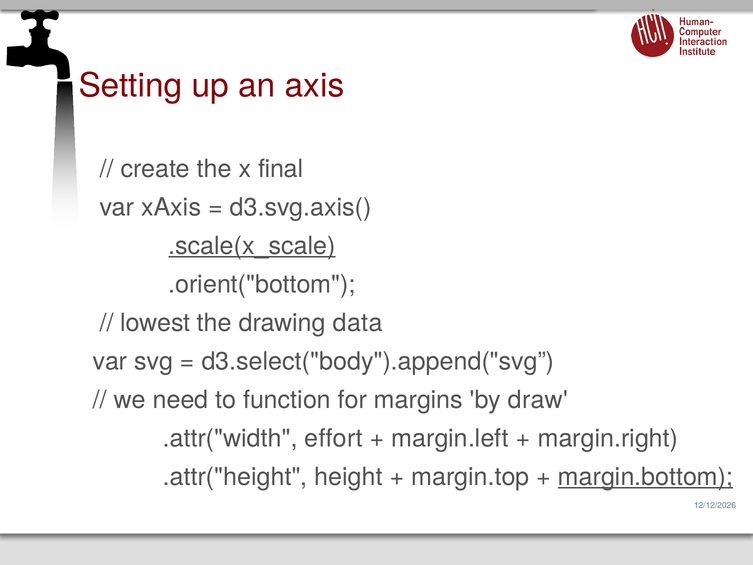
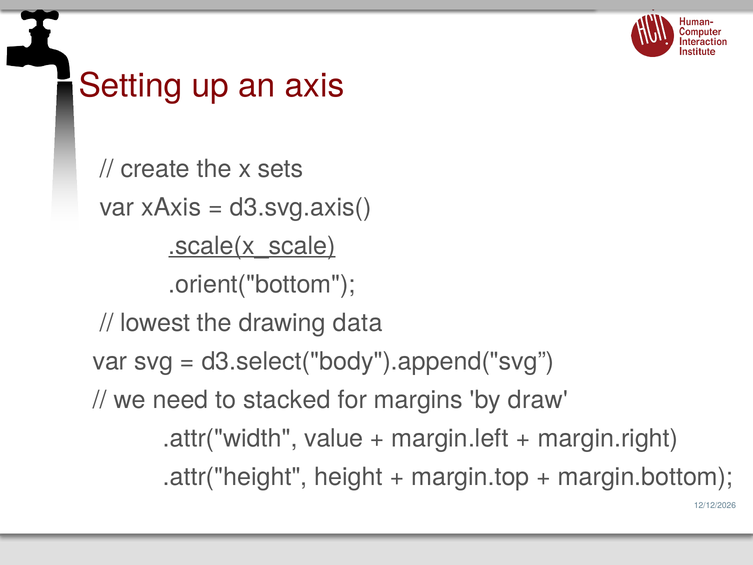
final: final -> sets
function: function -> stacked
effort: effort -> value
margin.bottom underline: present -> none
